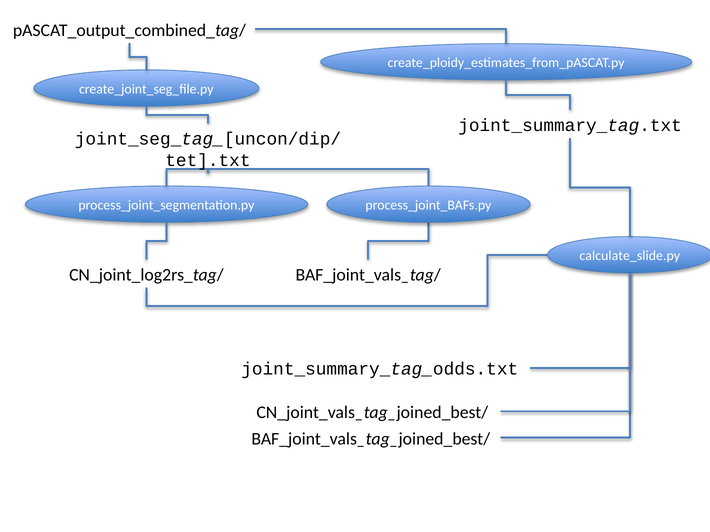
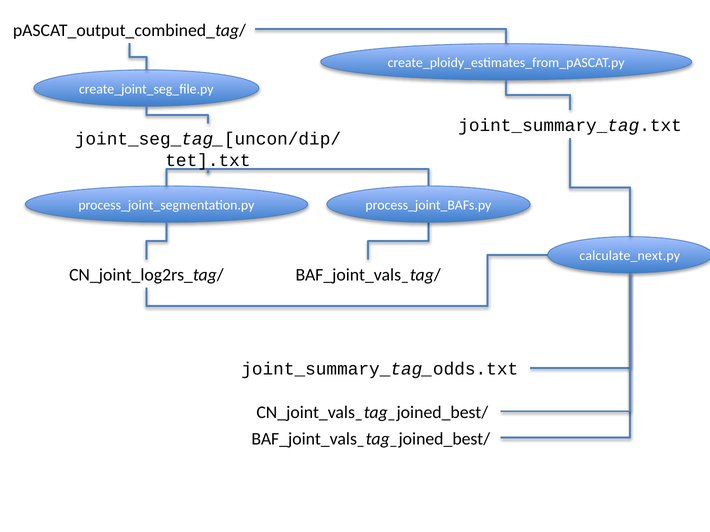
calculate_slide.py: calculate_slide.py -> calculate_next.py
